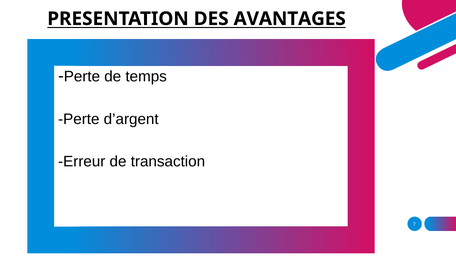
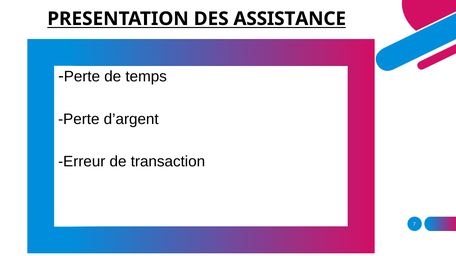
AVANTAGES: AVANTAGES -> ASSISTANCE
